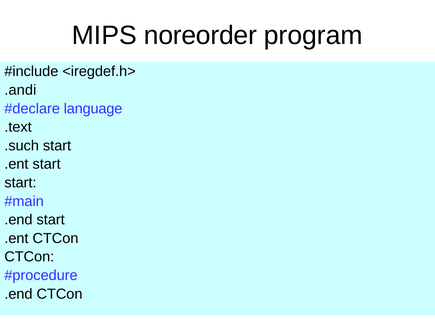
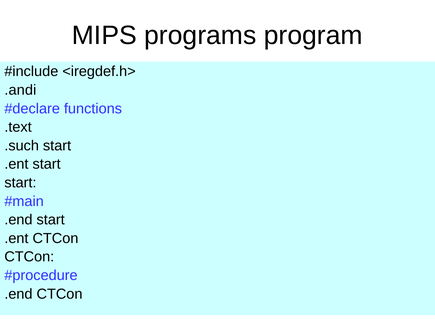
noreorder: noreorder -> programs
language: language -> functions
